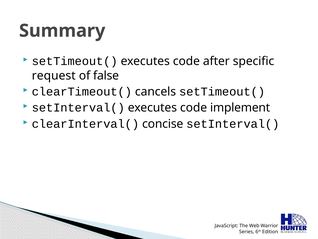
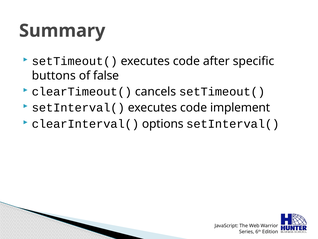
request: request -> buttons
concise: concise -> options
